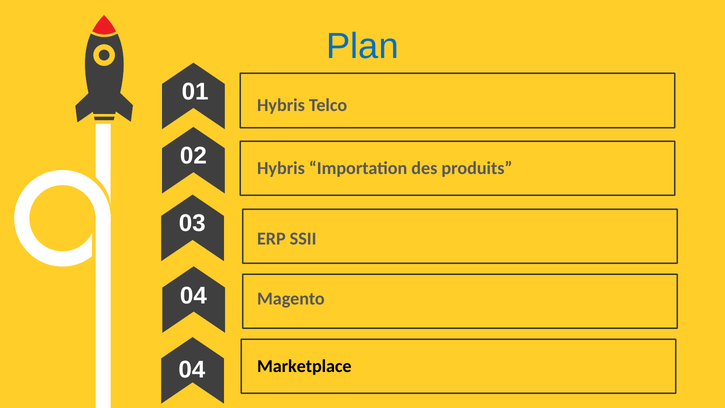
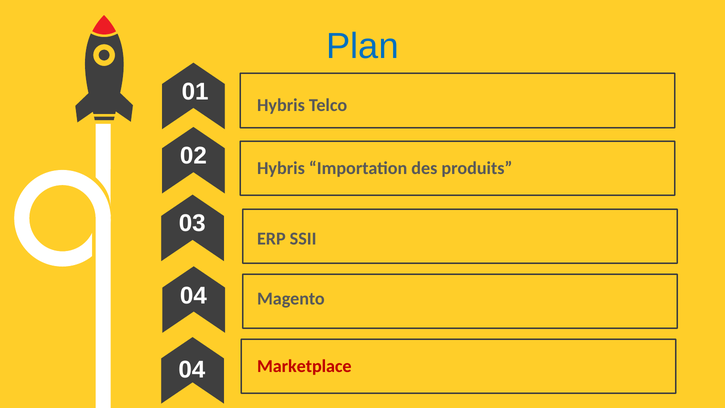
Marketplace colour: black -> red
